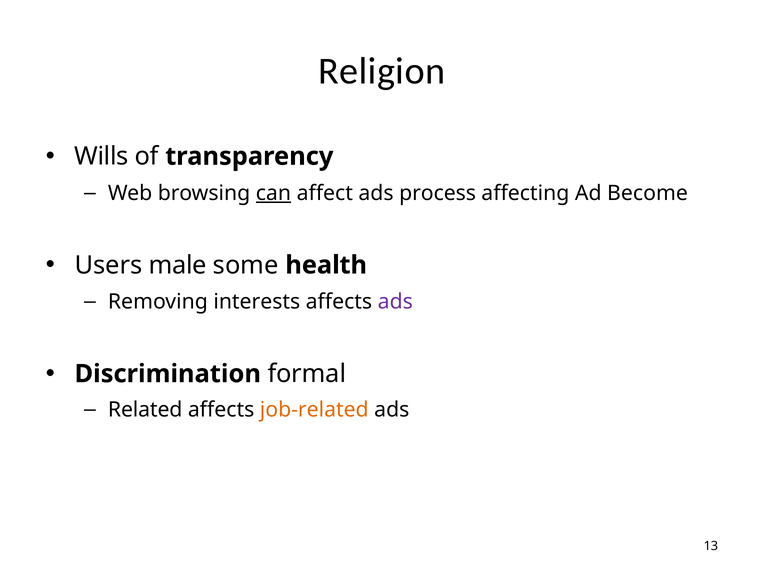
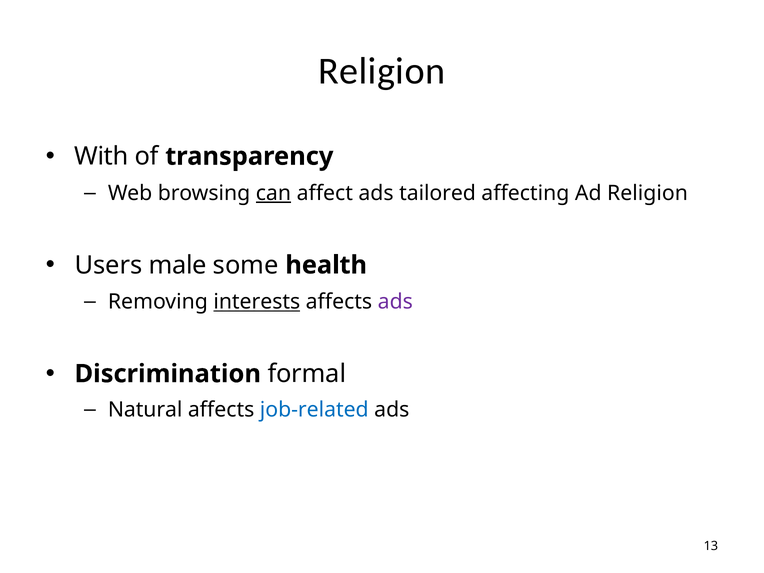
Wills: Wills -> With
process: process -> tailored
Ad Become: Become -> Religion
interests underline: none -> present
Related: Related -> Natural
job-related colour: orange -> blue
